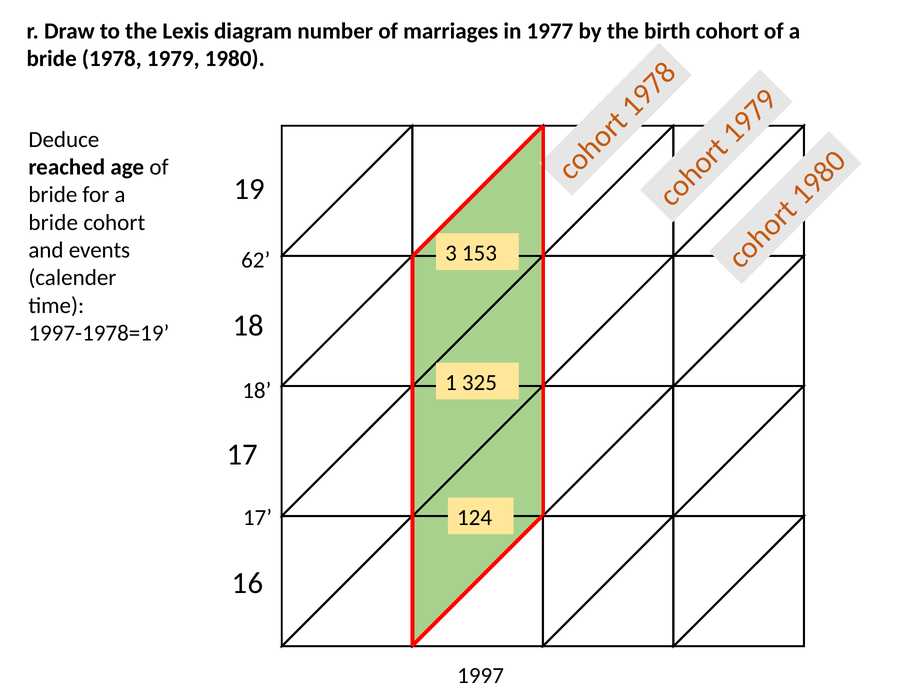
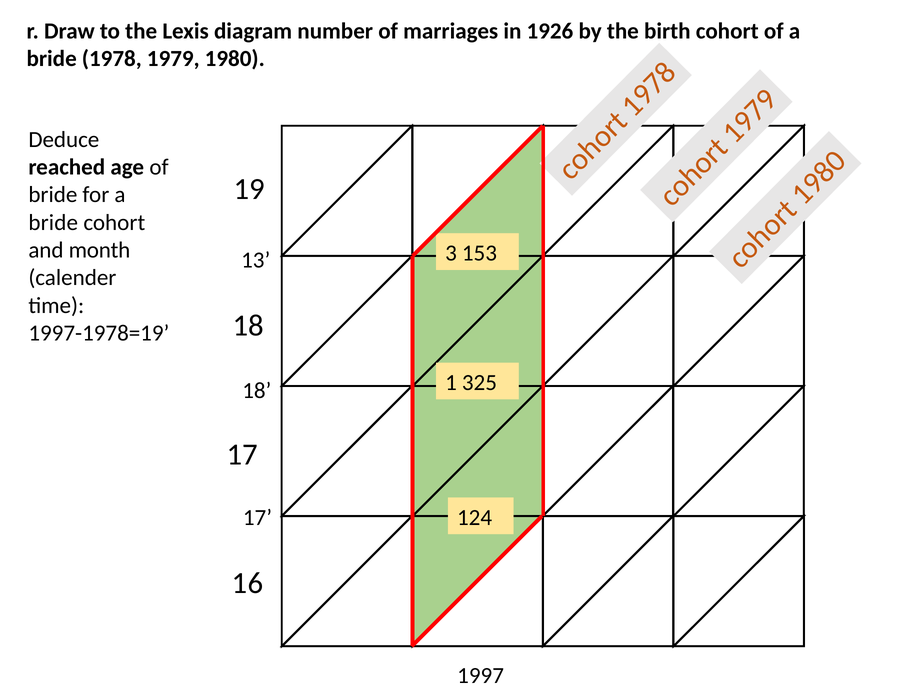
1977: 1977 -> 1926
events: events -> month
62: 62 -> 13
